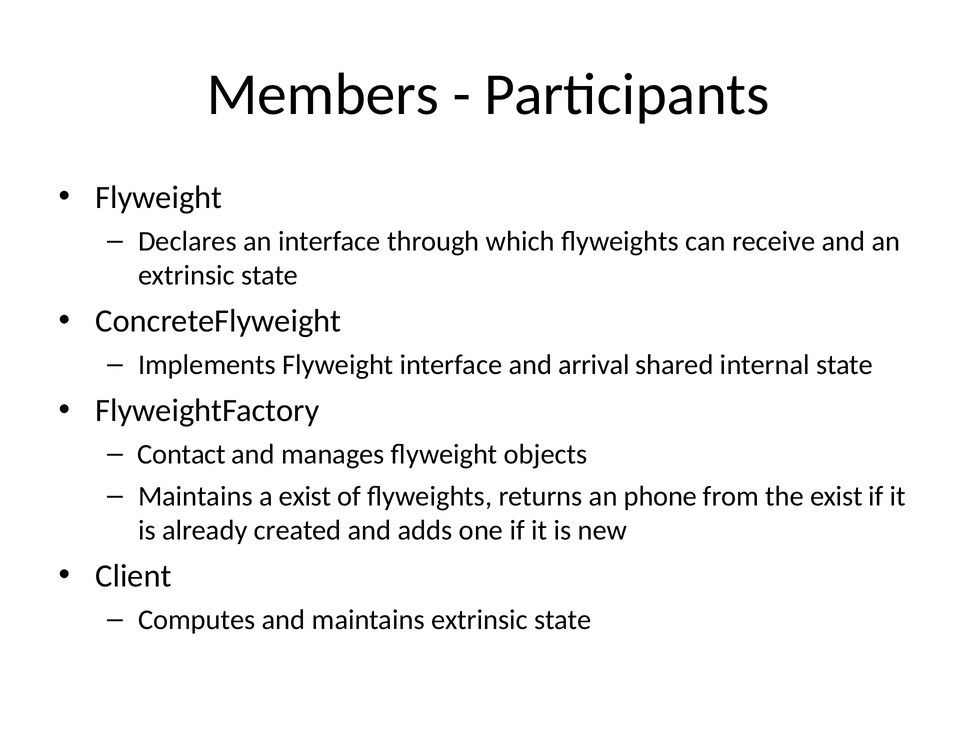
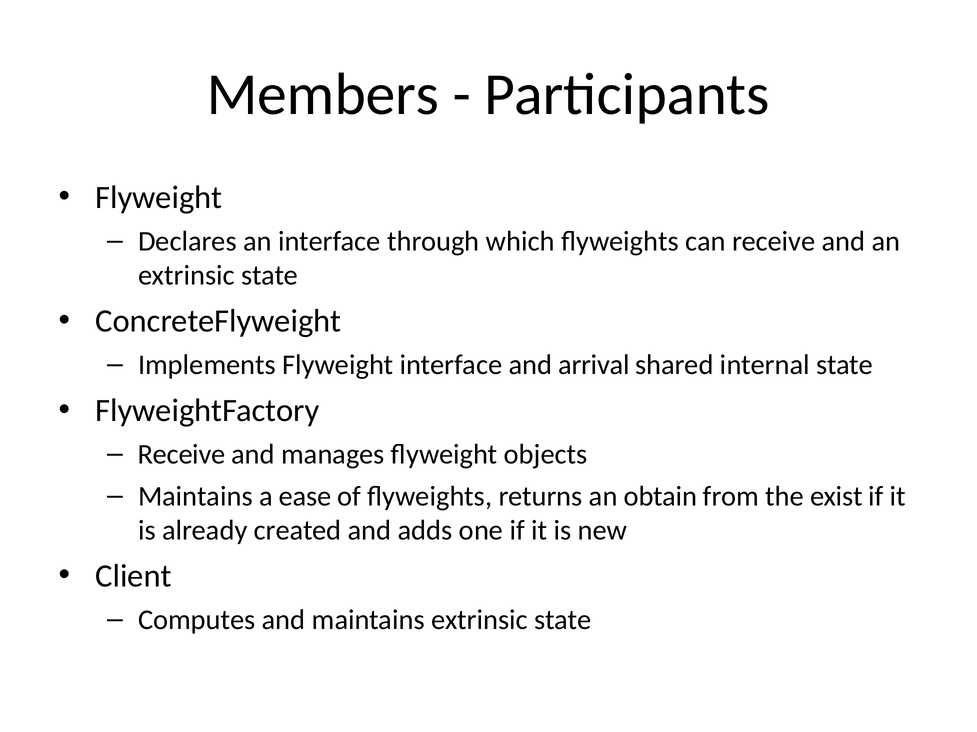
Contact at (182, 455): Contact -> Receive
a exist: exist -> ease
phone: phone -> obtain
